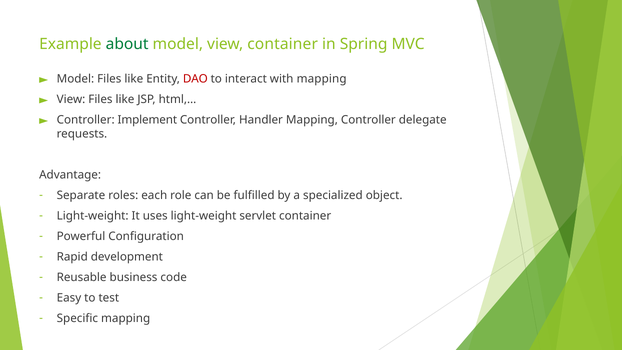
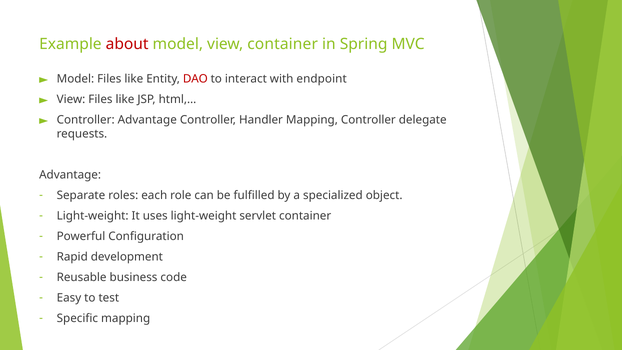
about colour: green -> red
with mapping: mapping -> endpoint
Controller Implement: Implement -> Advantage
